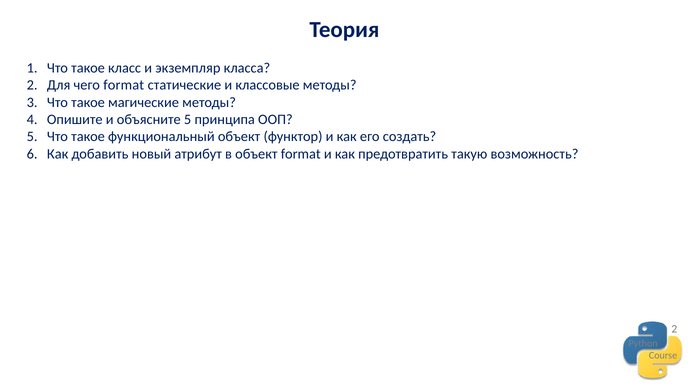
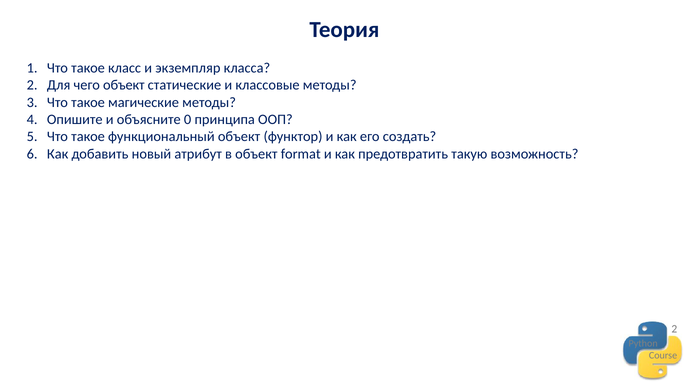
чего format: format -> объект
объясните 5: 5 -> 0
